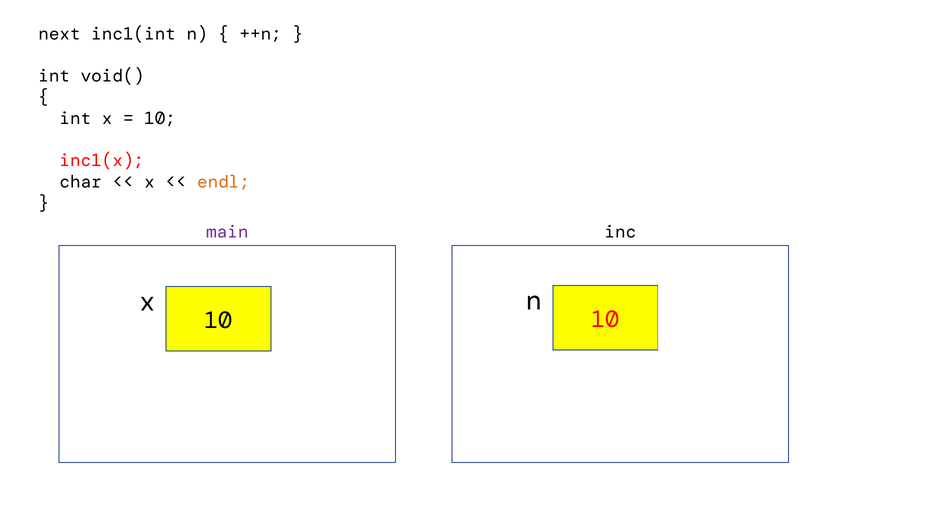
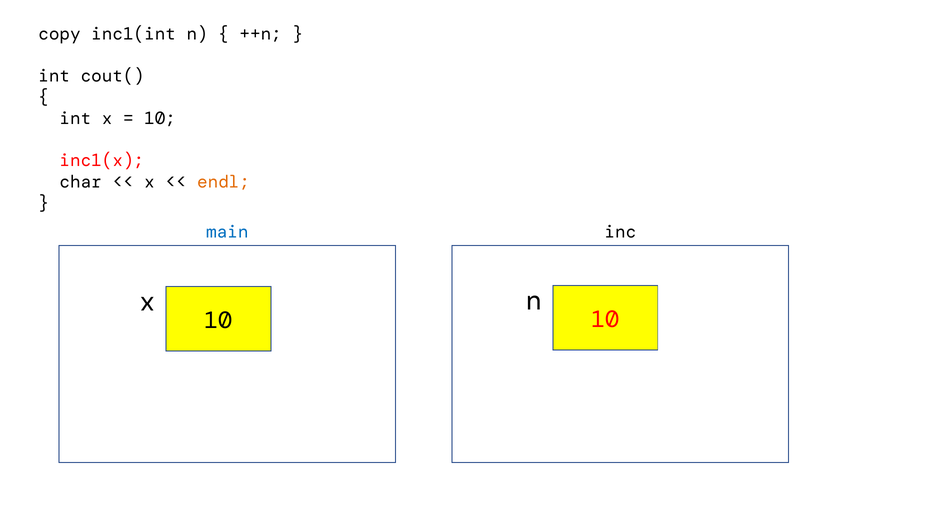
next: next -> copy
void(: void( -> cout(
main colour: purple -> blue
